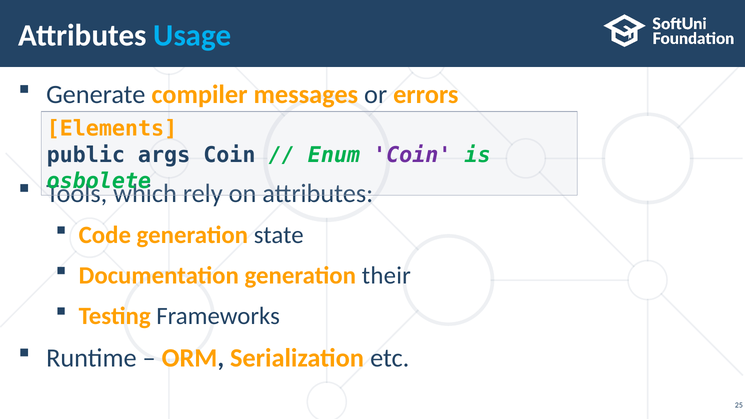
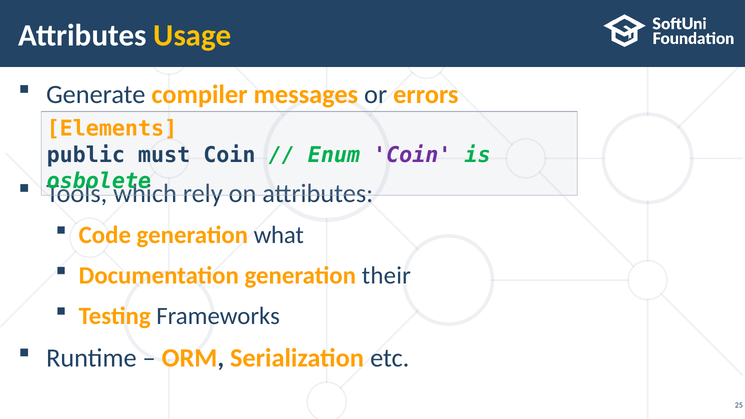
Usage colour: light blue -> yellow
args: args -> must
state: state -> what
